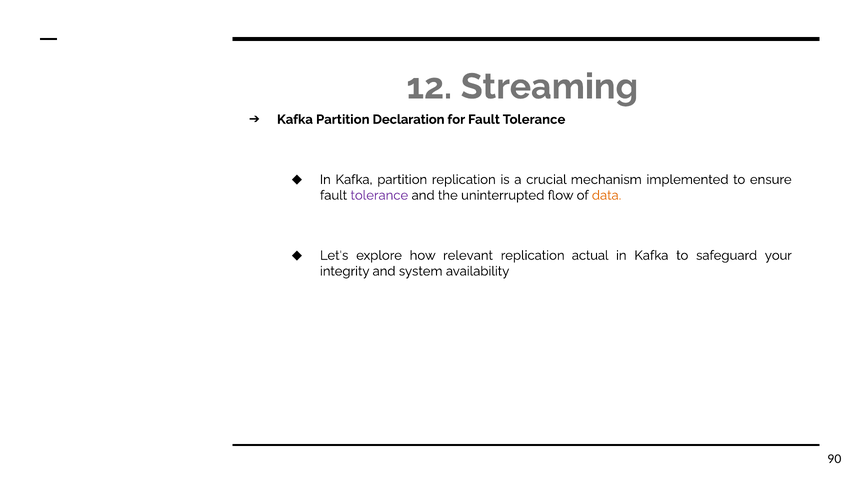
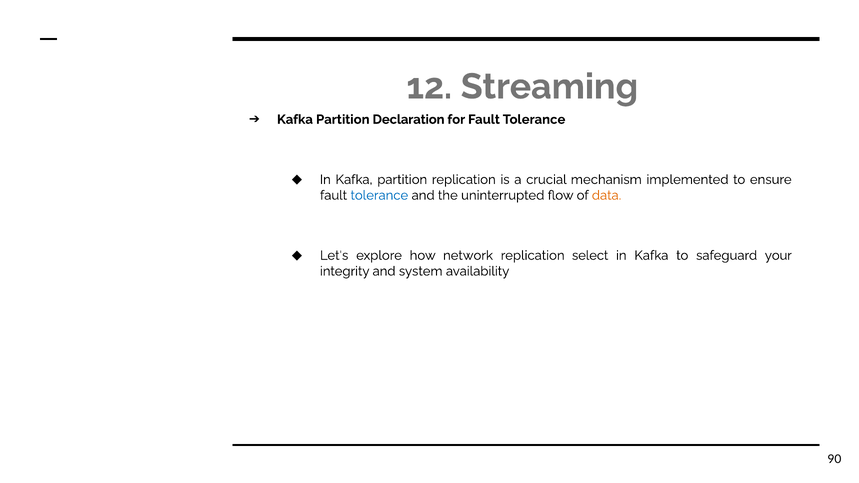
tolerance at (379, 195) colour: purple -> blue
relevant: relevant -> network
actual: actual -> select
